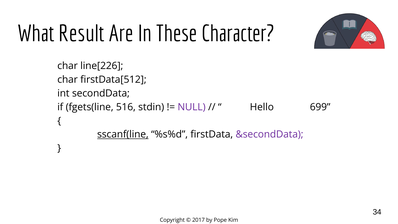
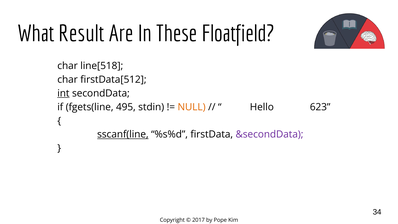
Character: Character -> Floatfield
line[226: line[226 -> line[518
int underline: none -> present
516: 516 -> 495
NULL colour: purple -> orange
699: 699 -> 623
